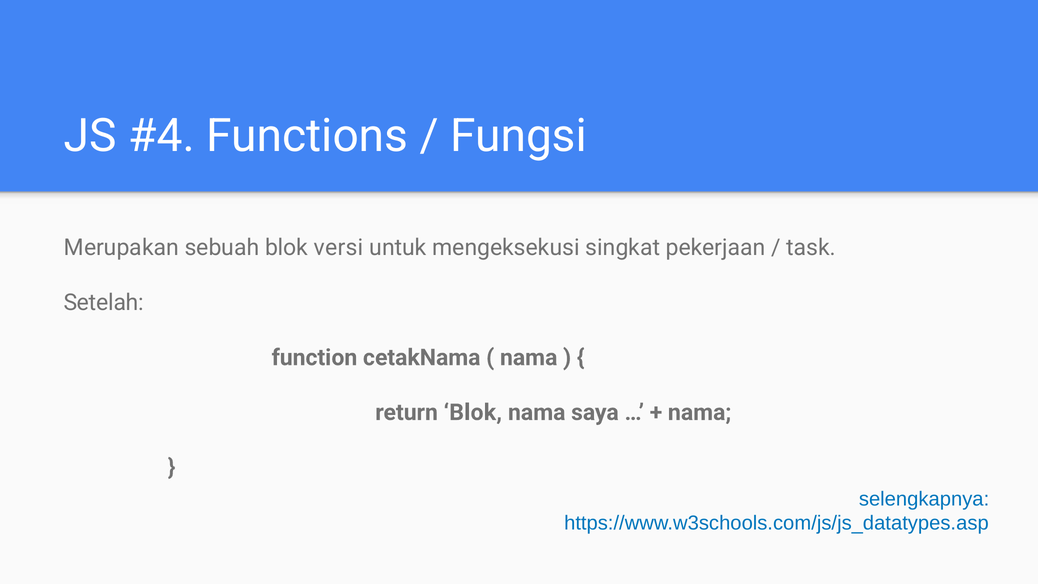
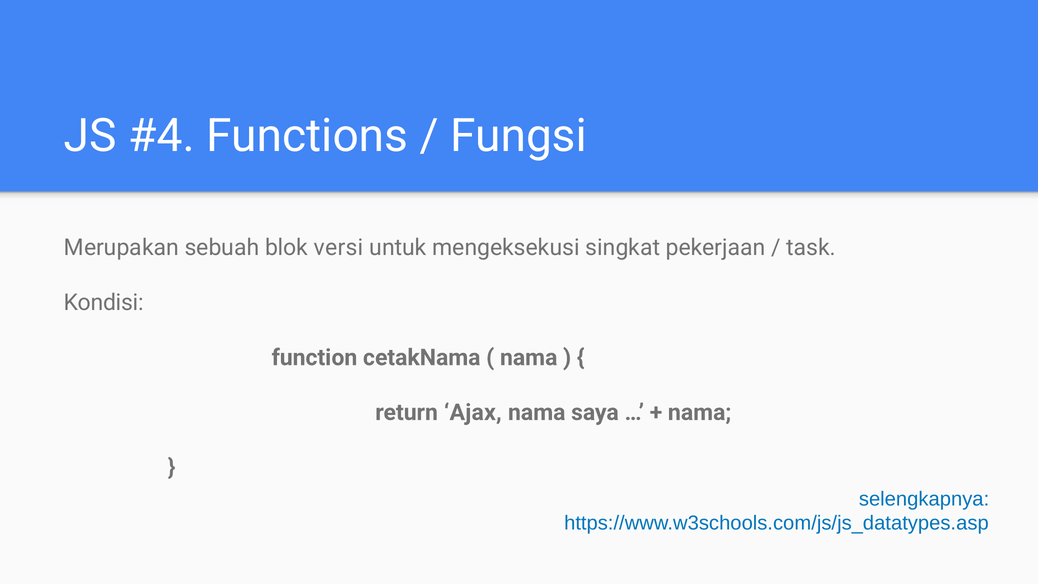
Setelah: Setelah -> Kondisi
return Blok: Blok -> Ajax
